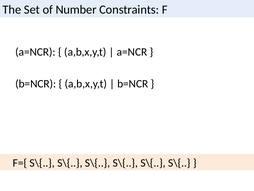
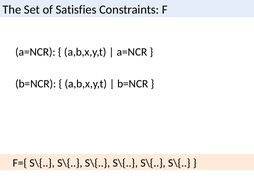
Number: Number -> Satisfies
